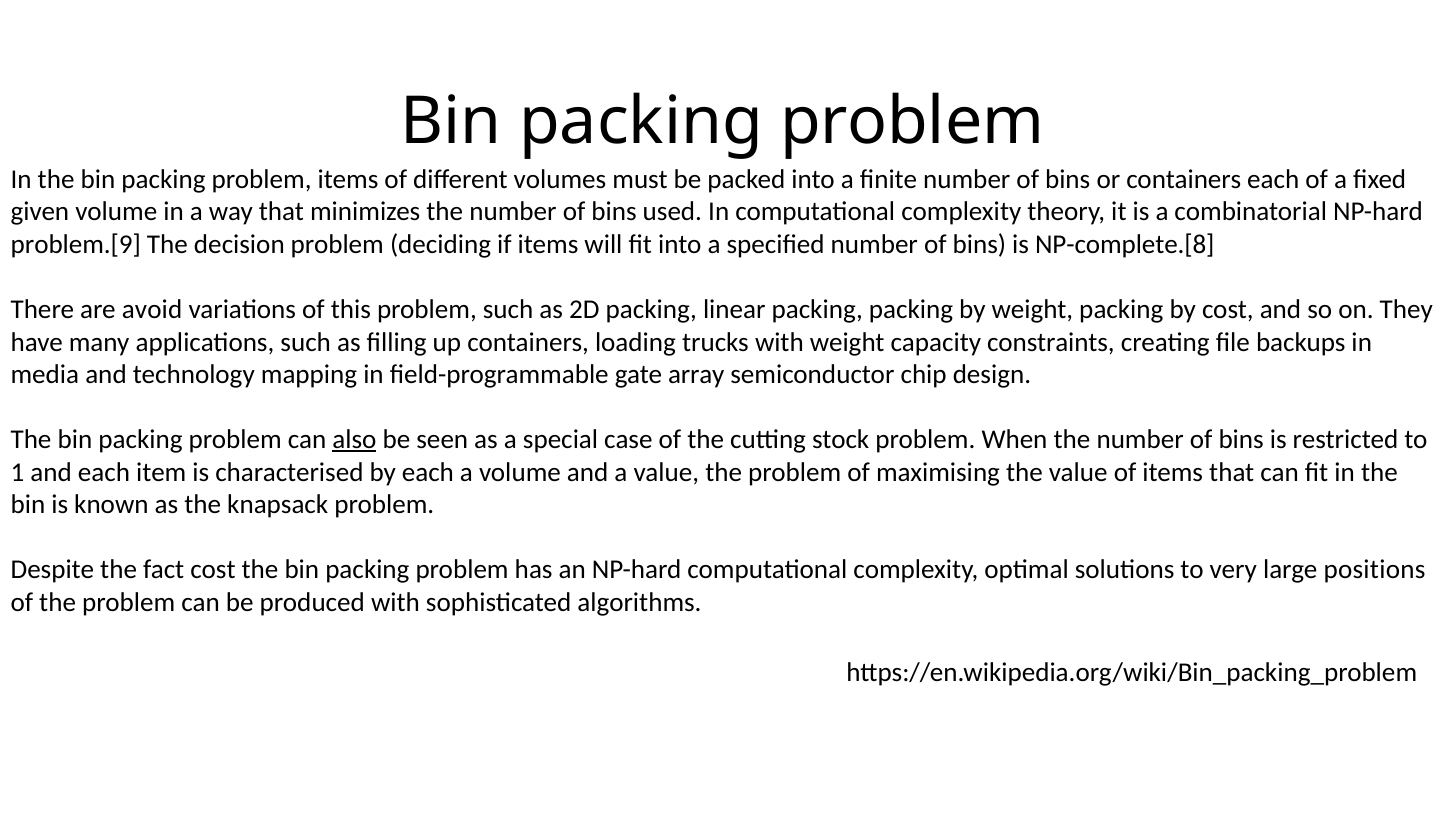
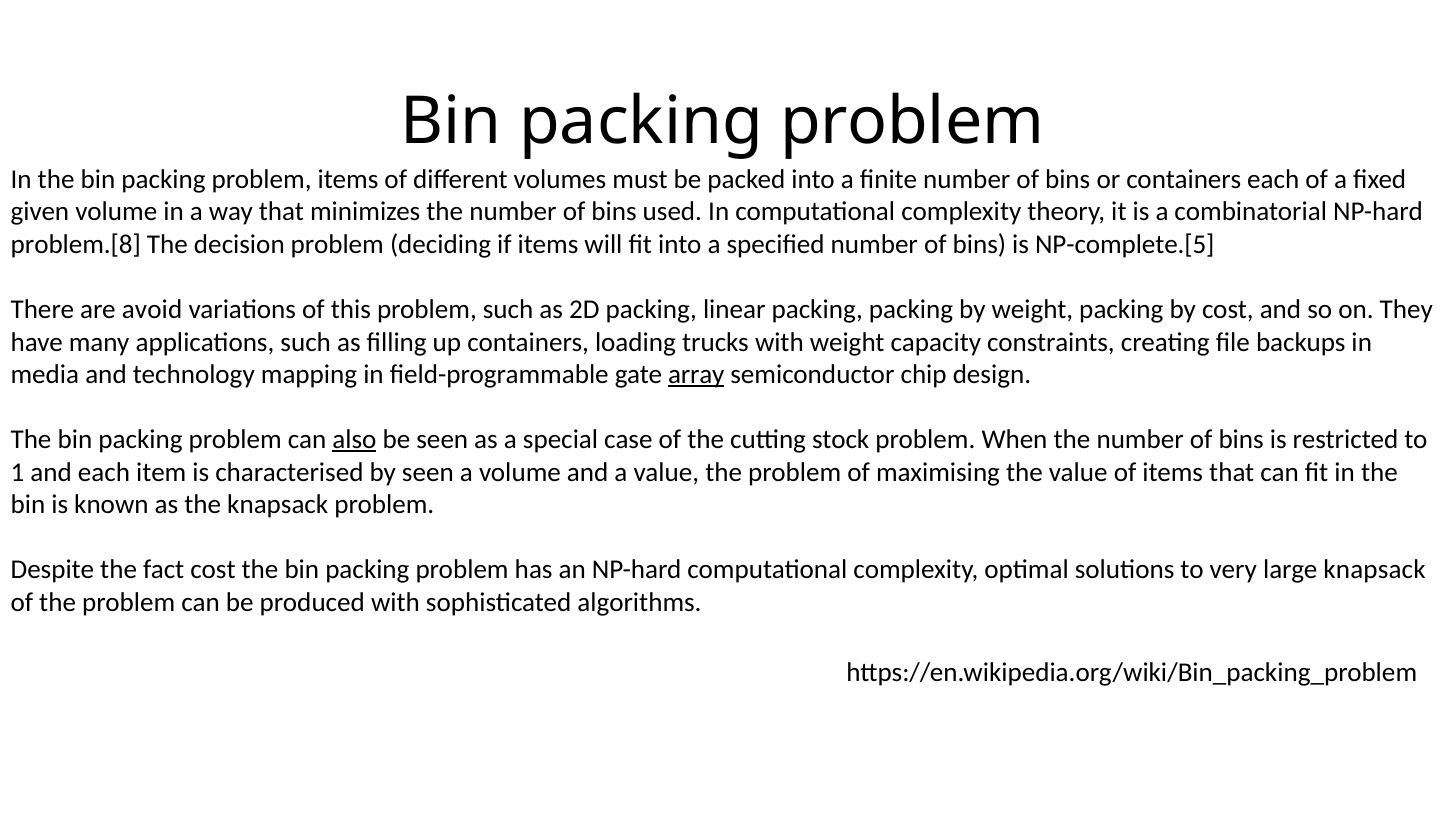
problem.[9: problem.[9 -> problem.[8
NP-complete.[8: NP-complete.[8 -> NP-complete.[5
array underline: none -> present
by each: each -> seen
large positions: positions -> knapsack
